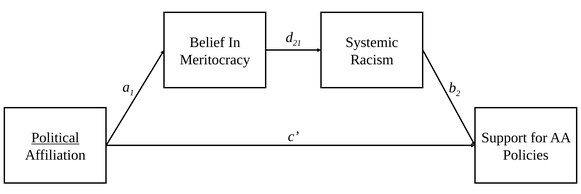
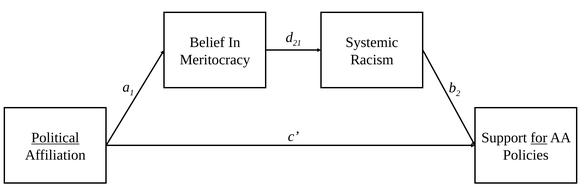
for underline: none -> present
